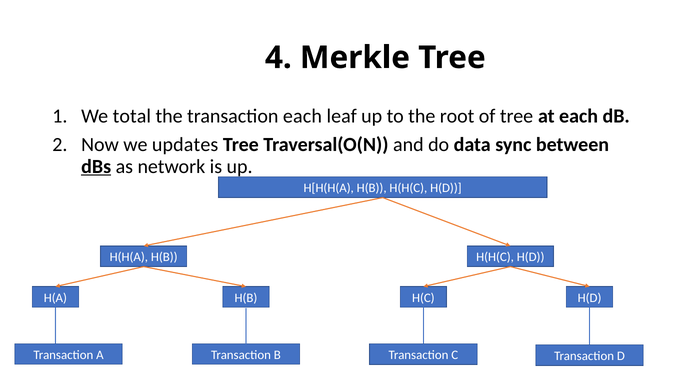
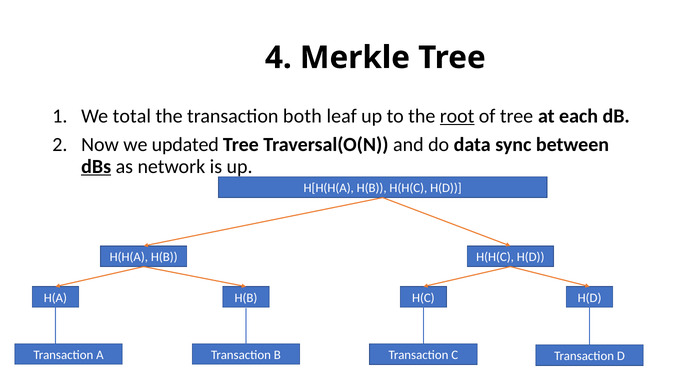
transaction each: each -> both
root underline: none -> present
updates: updates -> updated
